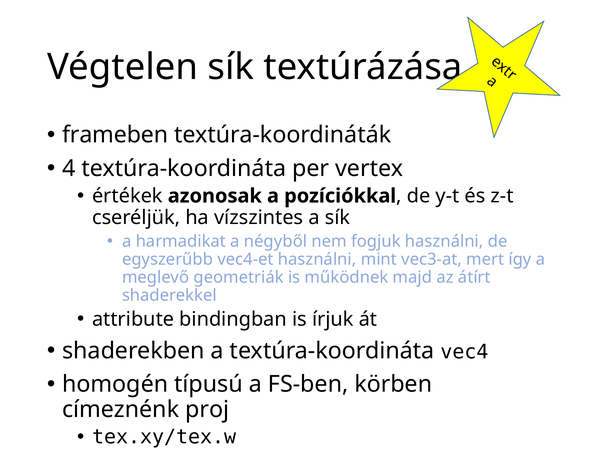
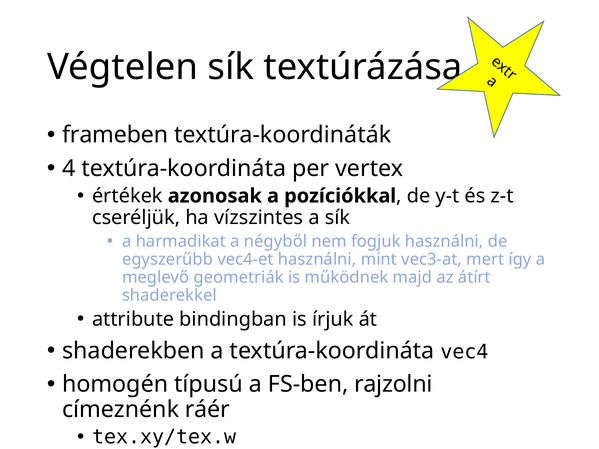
körben: körben -> rajzolni
proj: proj -> ráér
